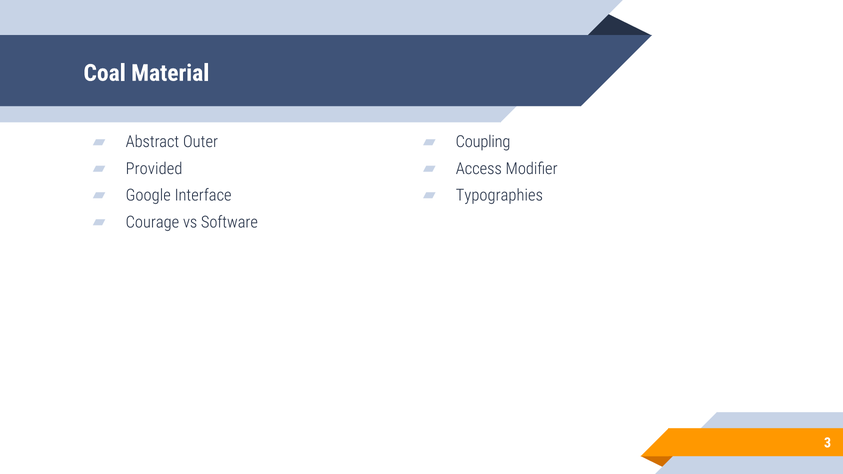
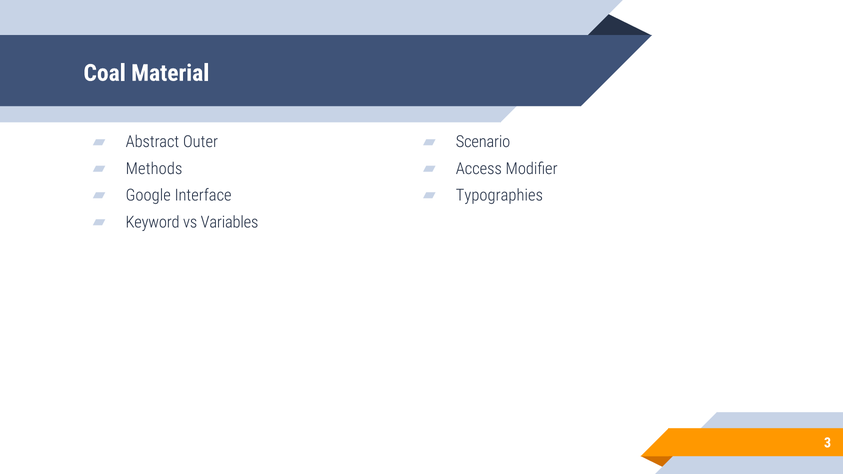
Coupling: Coupling -> Scenario
Provided: Provided -> Methods
Courage: Courage -> Keyword
Software: Software -> Variables
